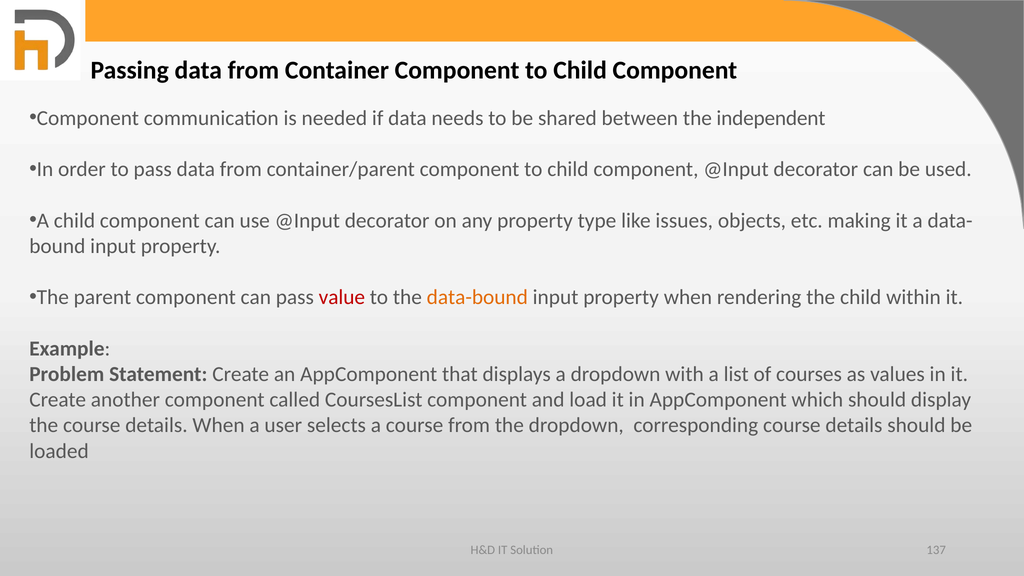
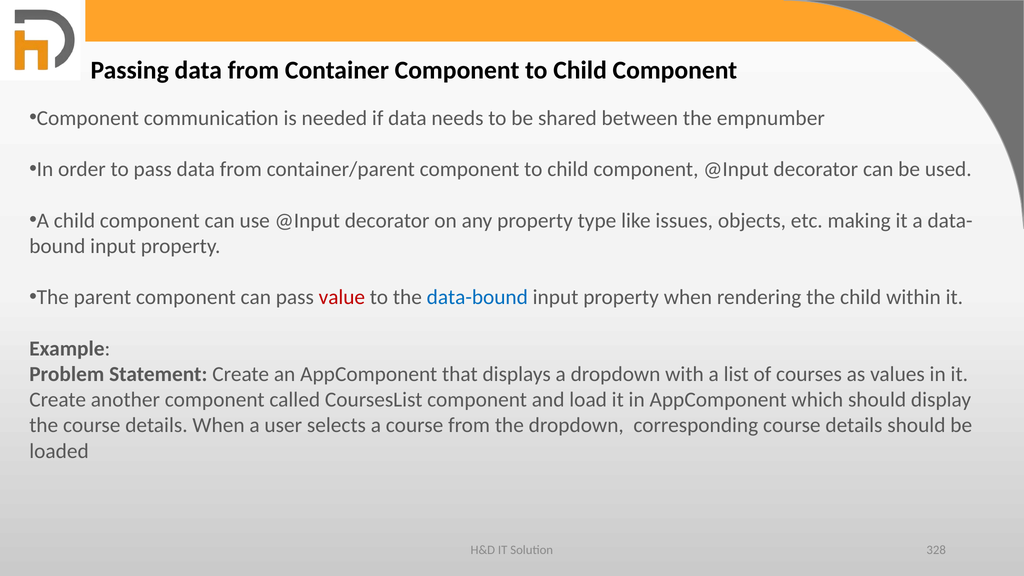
independent: independent -> empnumber
data-bound colour: orange -> blue
137: 137 -> 328
